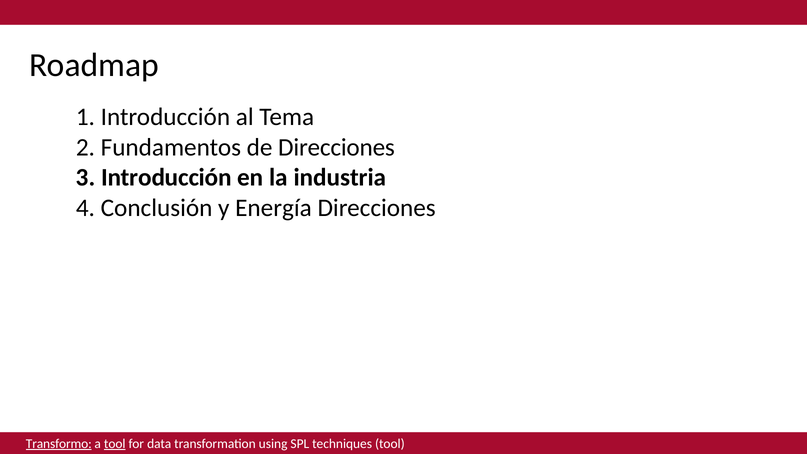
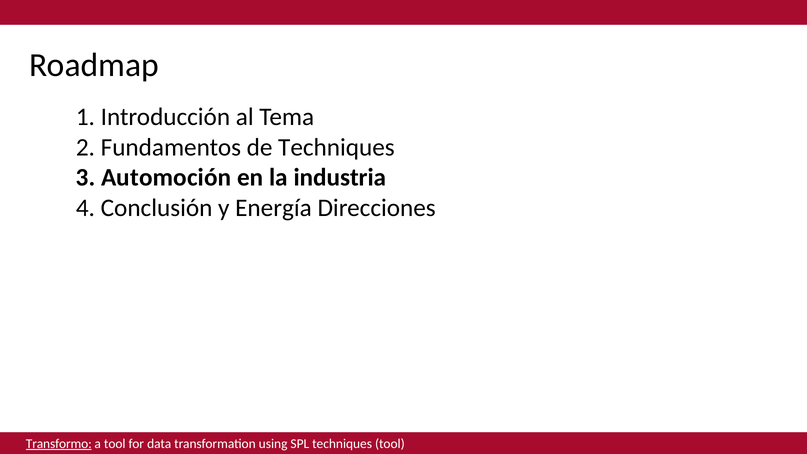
de Direcciones: Direcciones -> Techniques
3 Introducción: Introducción -> Automoción
tool at (115, 444) underline: present -> none
